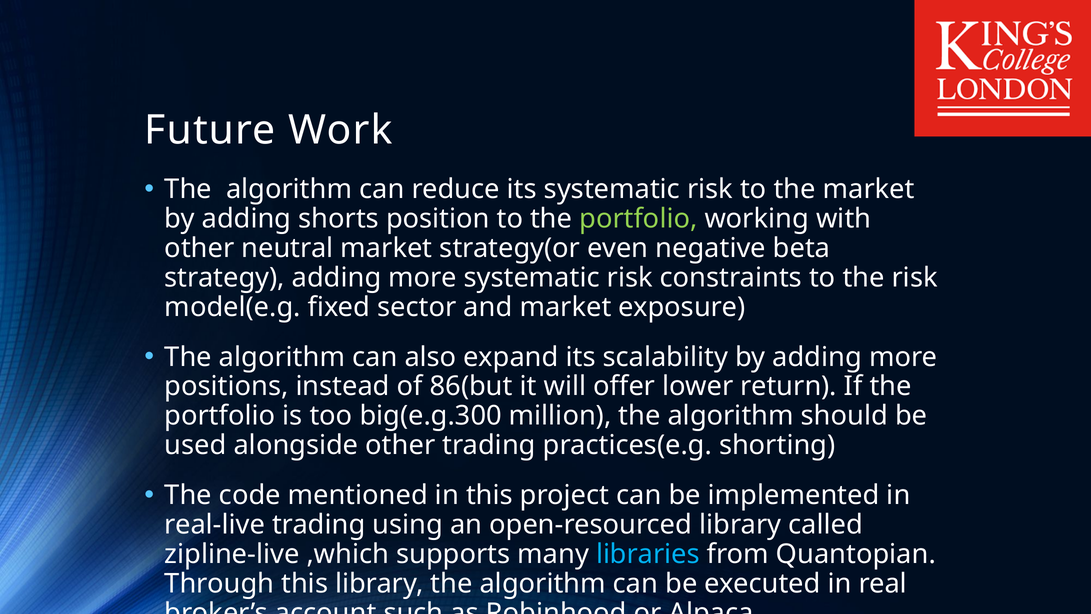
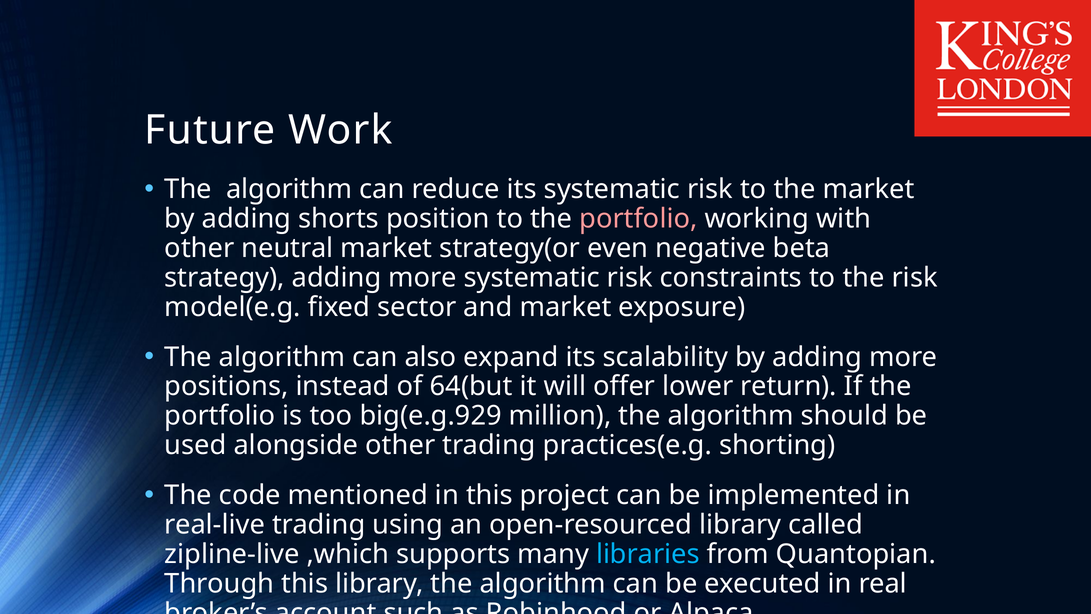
portfolio at (638, 219) colour: light green -> pink
86(but: 86(but -> 64(but
big(e.g.300: big(e.g.300 -> big(e.g.929
